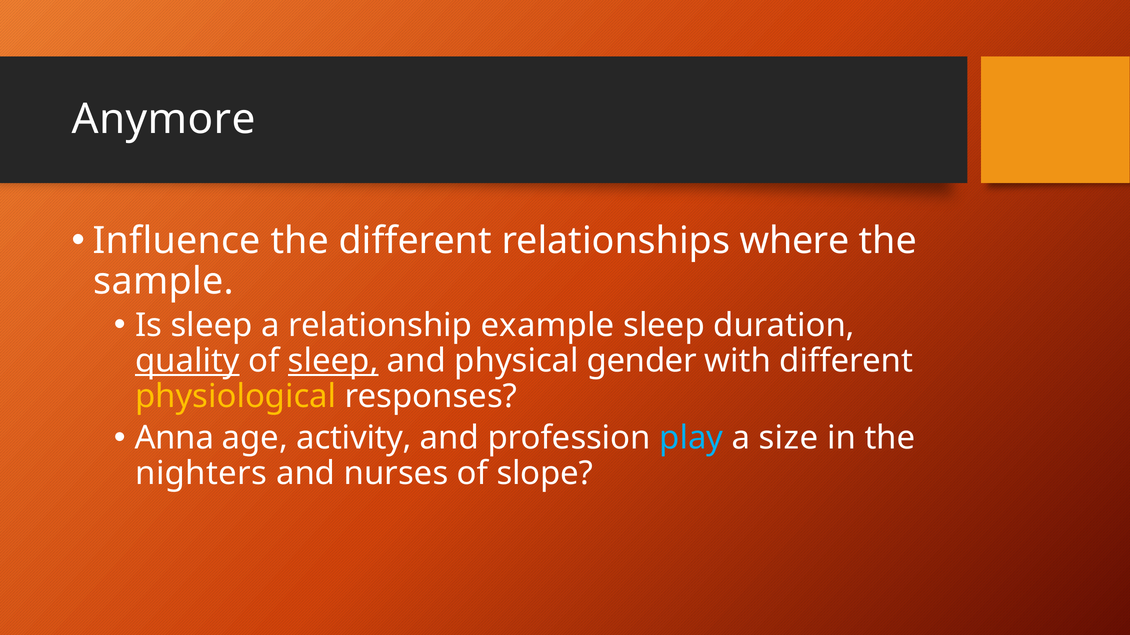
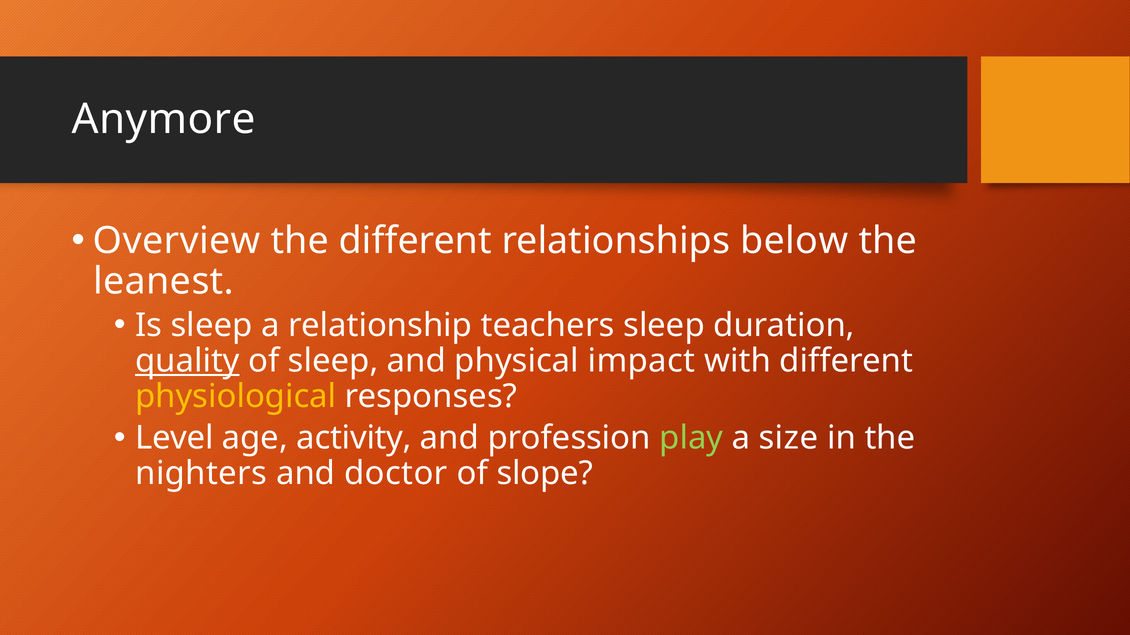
Influence: Influence -> Overview
where: where -> below
sample: sample -> leanest
example: example -> teachers
sleep at (333, 361) underline: present -> none
gender: gender -> impact
Anna: Anna -> Level
play colour: light blue -> light green
nurses: nurses -> doctor
